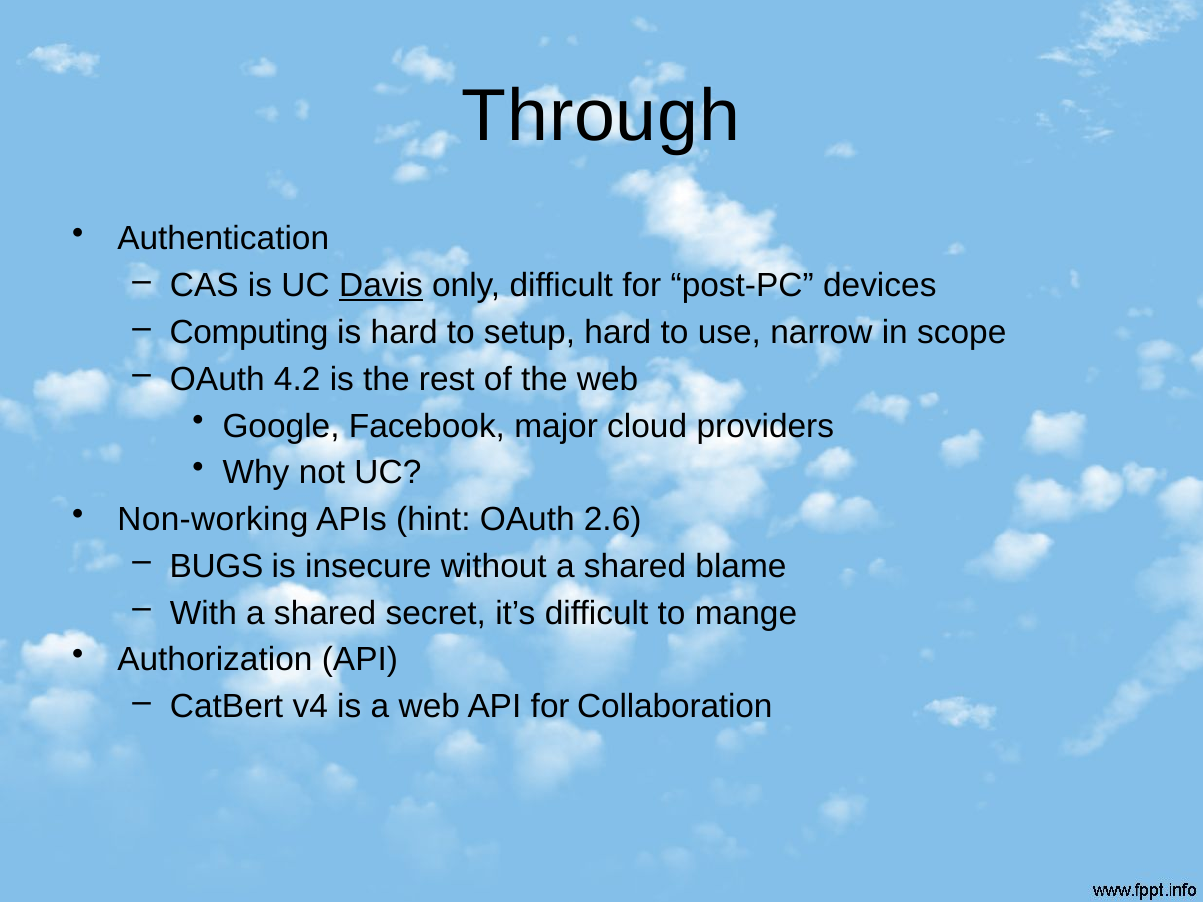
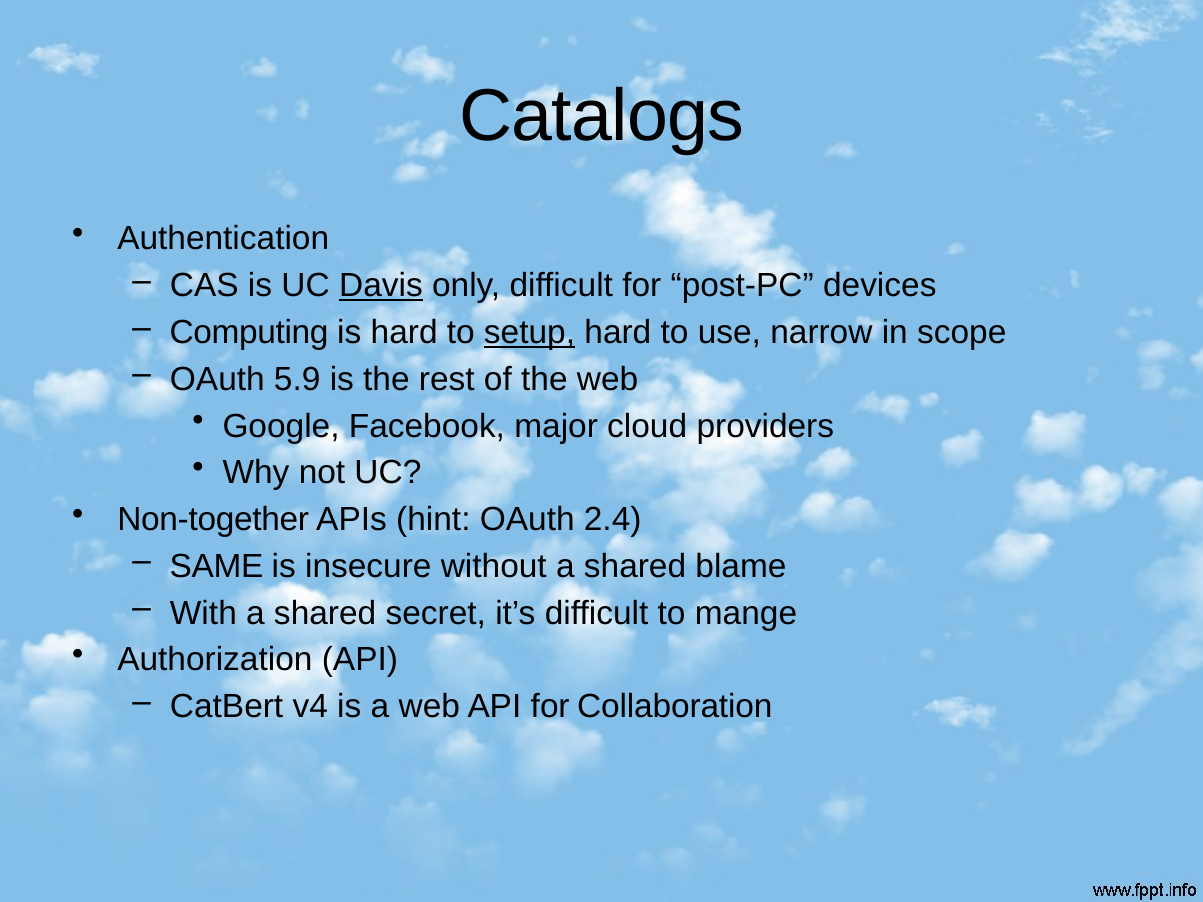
Through: Through -> Catalogs
setup underline: none -> present
4.2: 4.2 -> 5.9
Non-working: Non-working -> Non-together
2.6: 2.6 -> 2.4
BUGS: BUGS -> SAME
